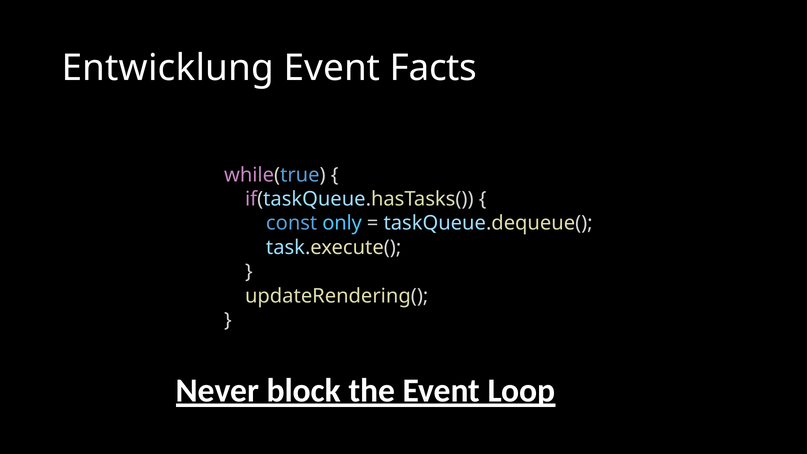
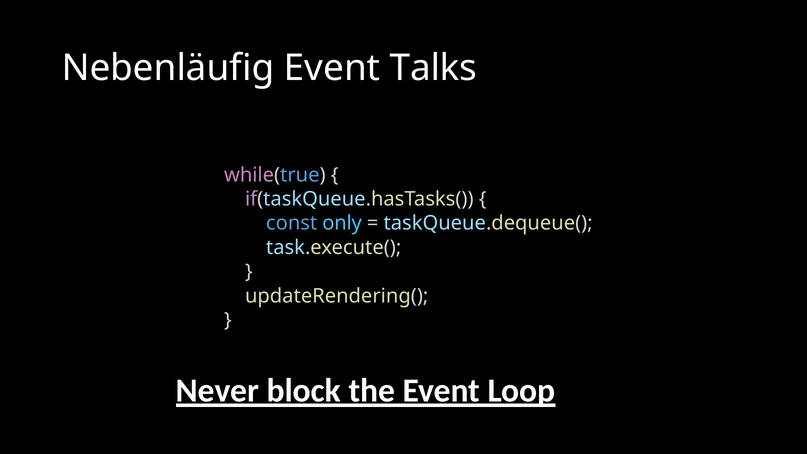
Entwicklung: Entwicklung -> Nebenläufig
Facts: Facts -> Talks
